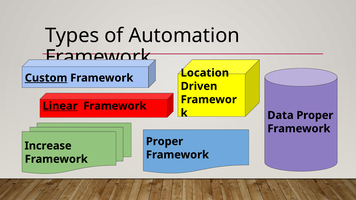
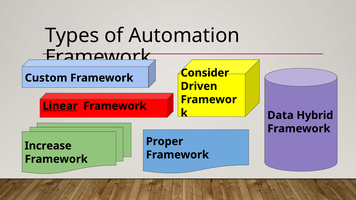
Location: Location -> Consider
Custom underline: present -> none
Data Proper: Proper -> Hybrid
